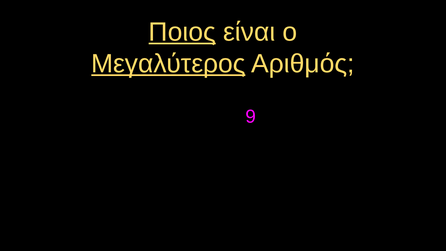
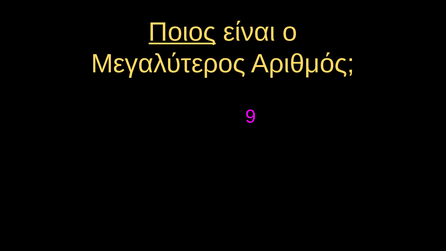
Μεγαλύτερος underline: present -> none
